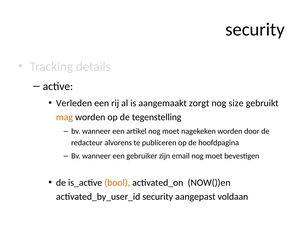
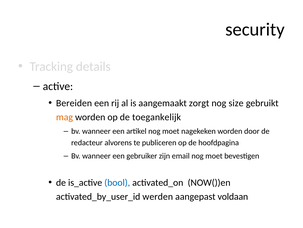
Verleden: Verleden -> Bereiden
tegenstelling: tegenstelling -> toegankelijk
bool colour: orange -> blue
activated_by_user_id security: security -> werden
